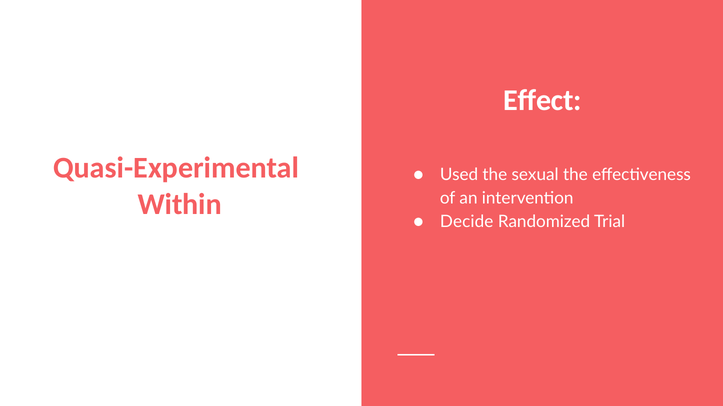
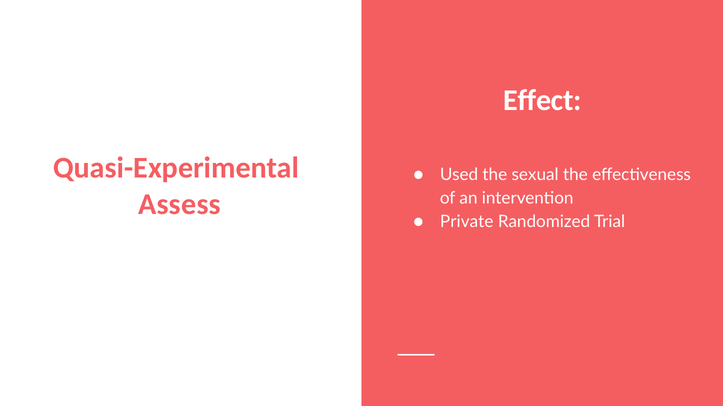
Within: Within -> Assess
Decide: Decide -> Private
